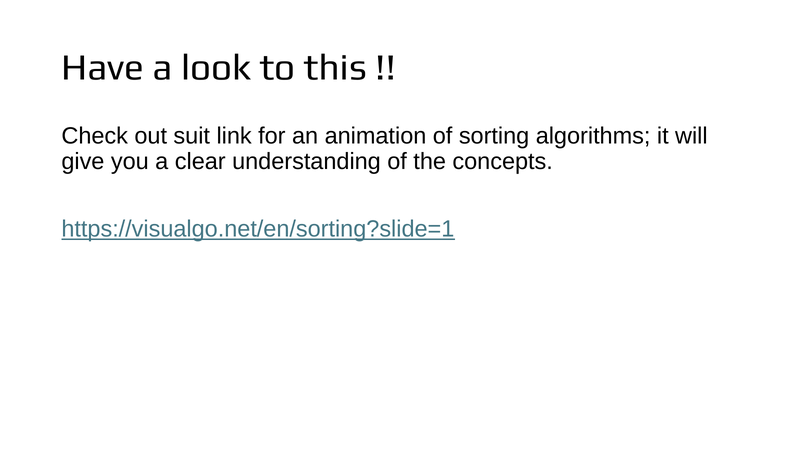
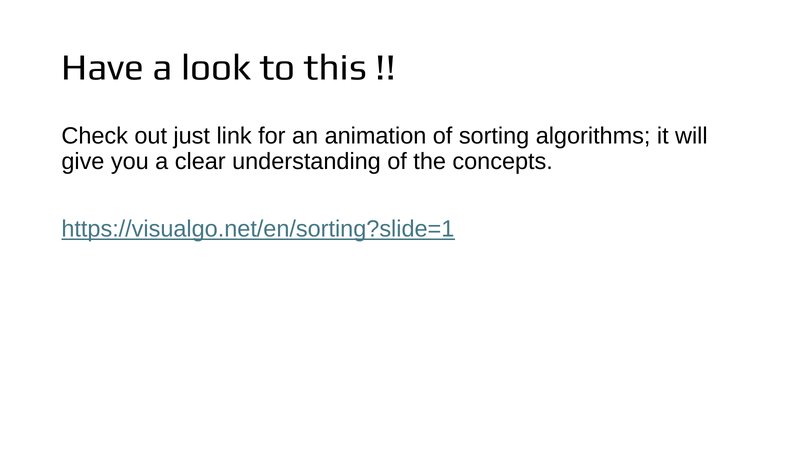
suit: suit -> just
